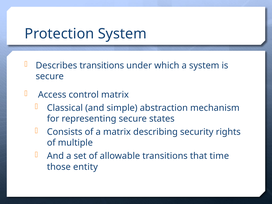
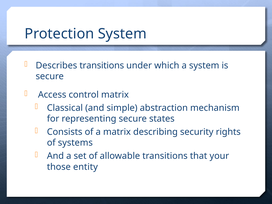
multiple: multiple -> systems
time: time -> your
